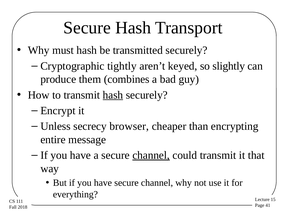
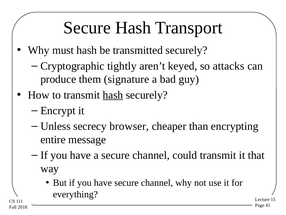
slightly: slightly -> attacks
combines: combines -> signature
channel at (151, 155) underline: present -> none
